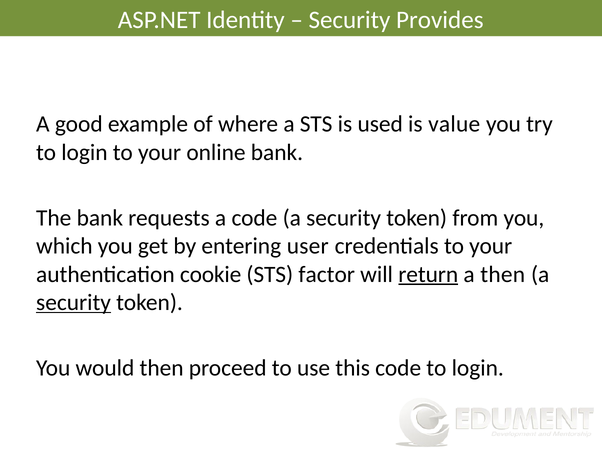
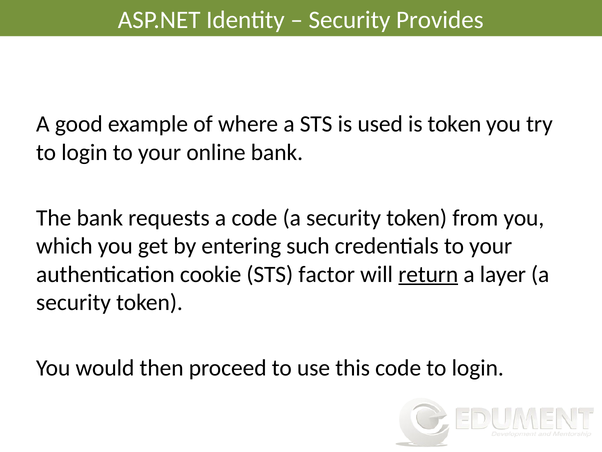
is value: value -> token
user: user -> such
a then: then -> layer
security at (74, 302) underline: present -> none
